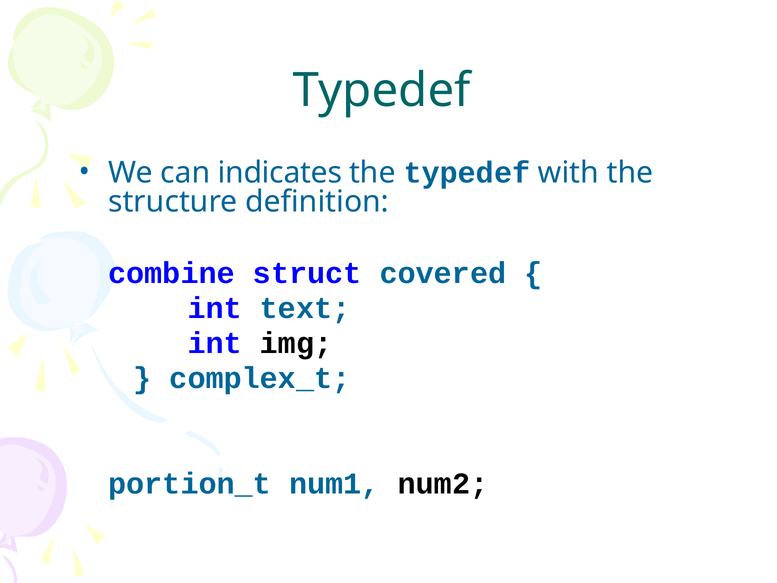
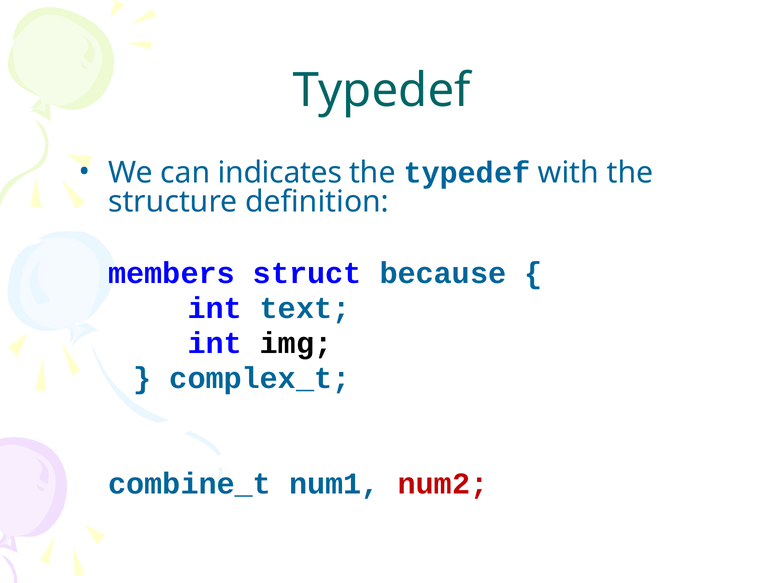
combine: combine -> members
covered: covered -> because
portion_t: portion_t -> combine_t
num2 colour: black -> red
